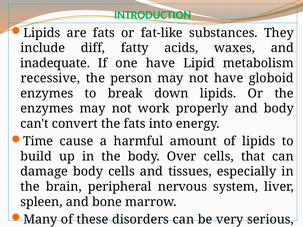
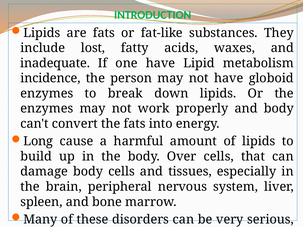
diff: diff -> lost
recessive: recessive -> incidence
Time: Time -> Long
